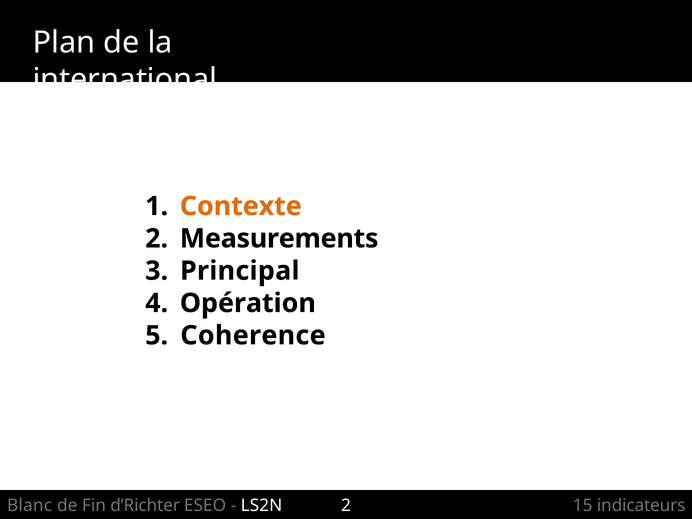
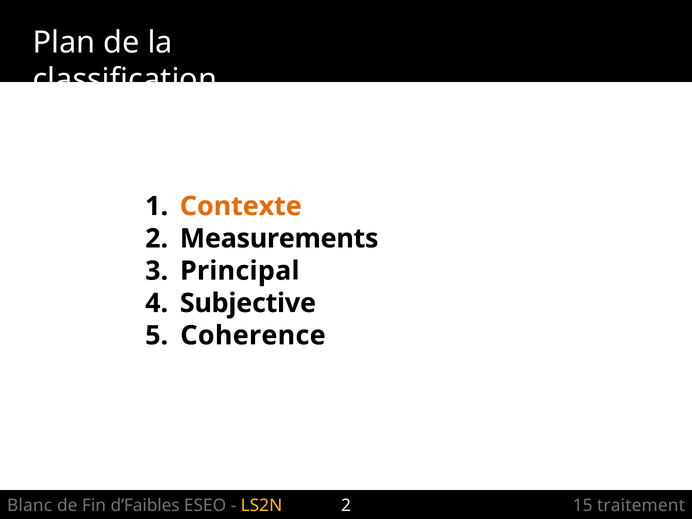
international: international -> classification
Opération: Opération -> Subjective
d’Richter: d’Richter -> d’Faibles
LS2N colour: white -> yellow
indicateurs: indicateurs -> traitement
